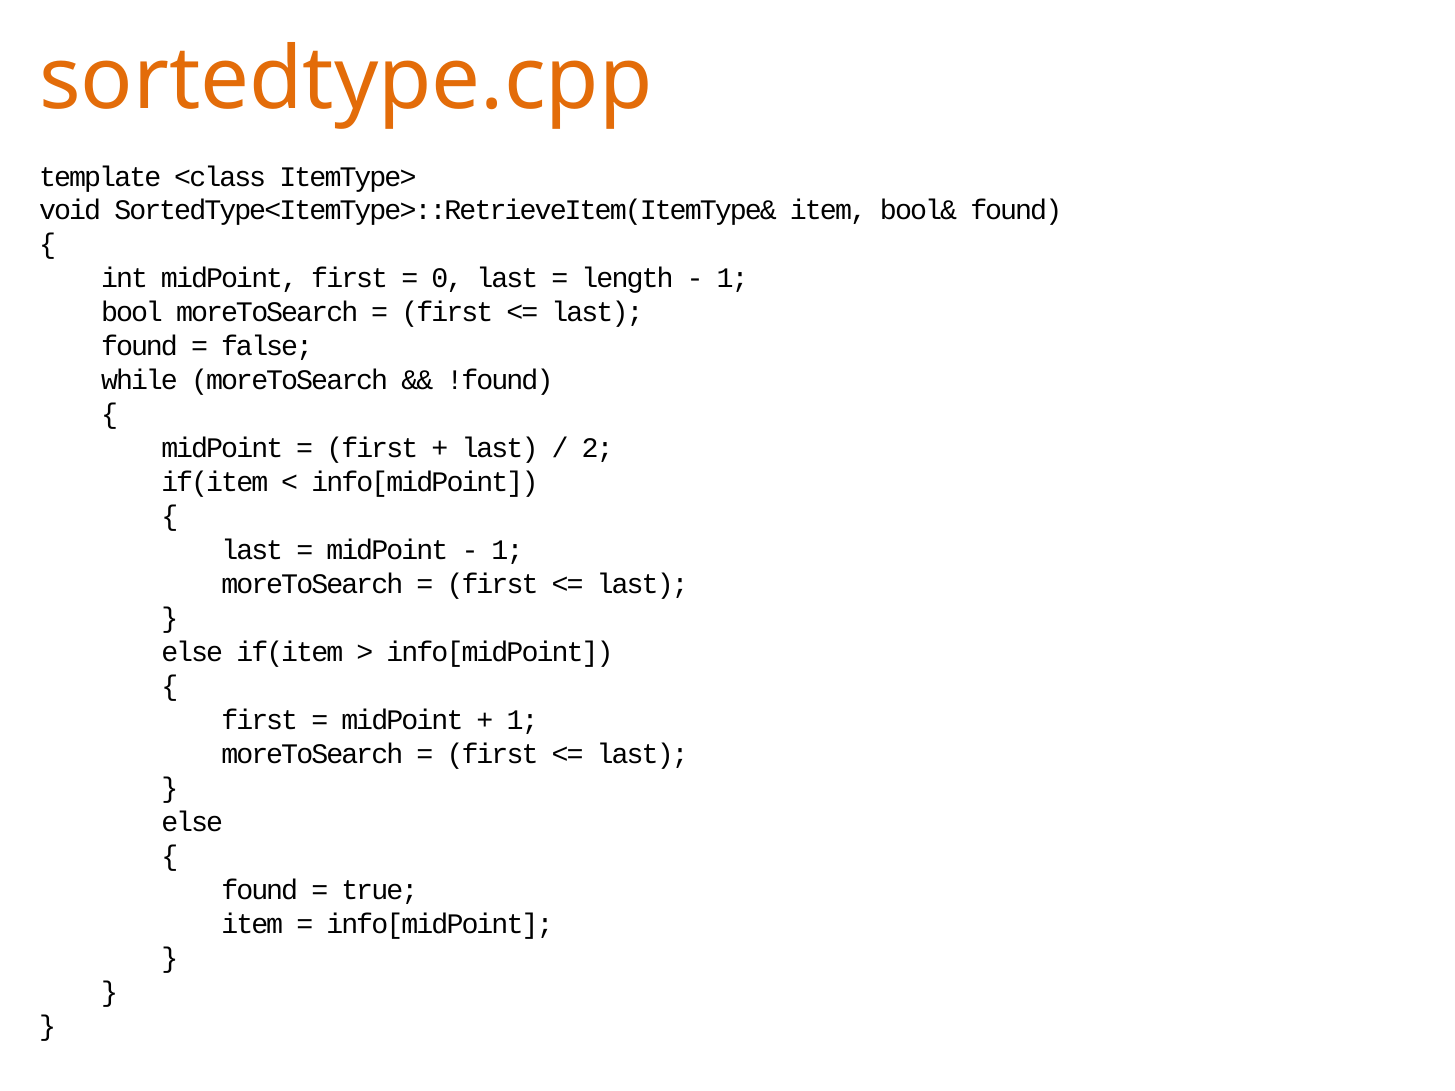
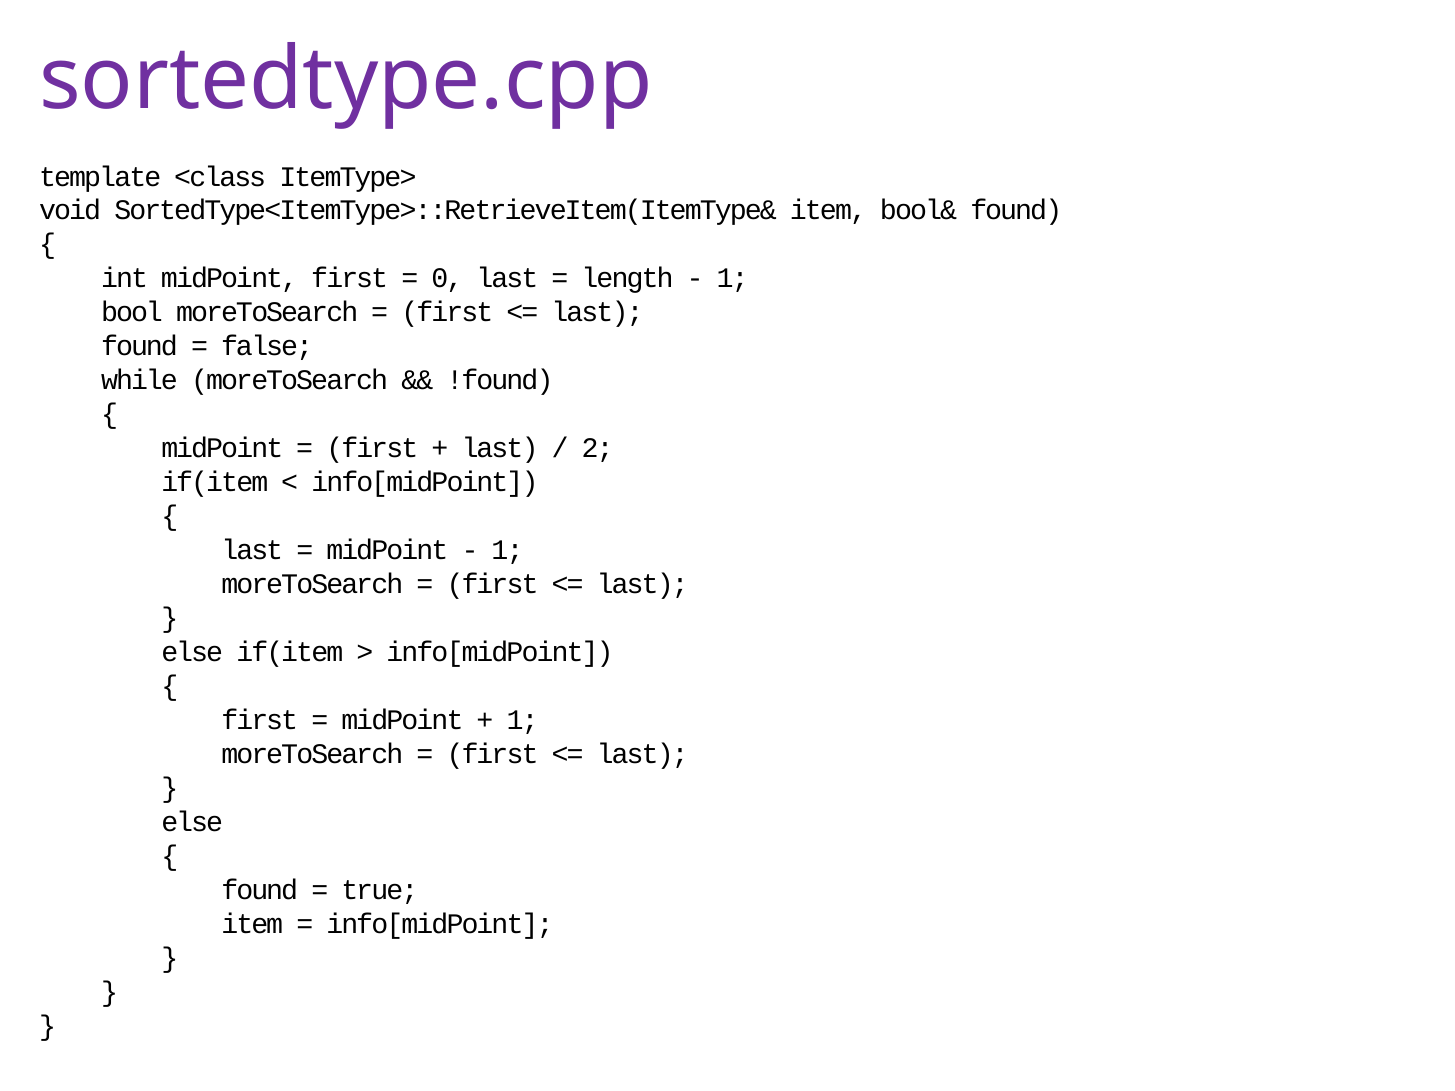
sortedtype.cpp colour: orange -> purple
